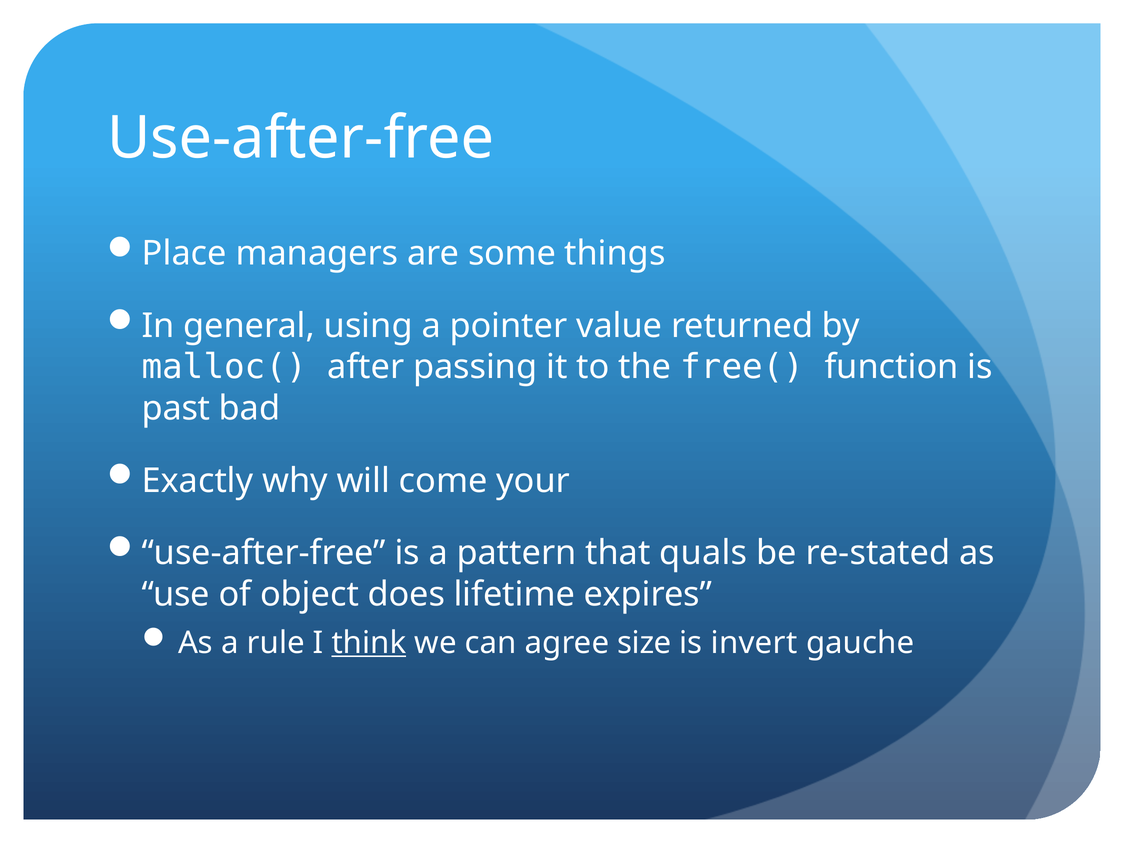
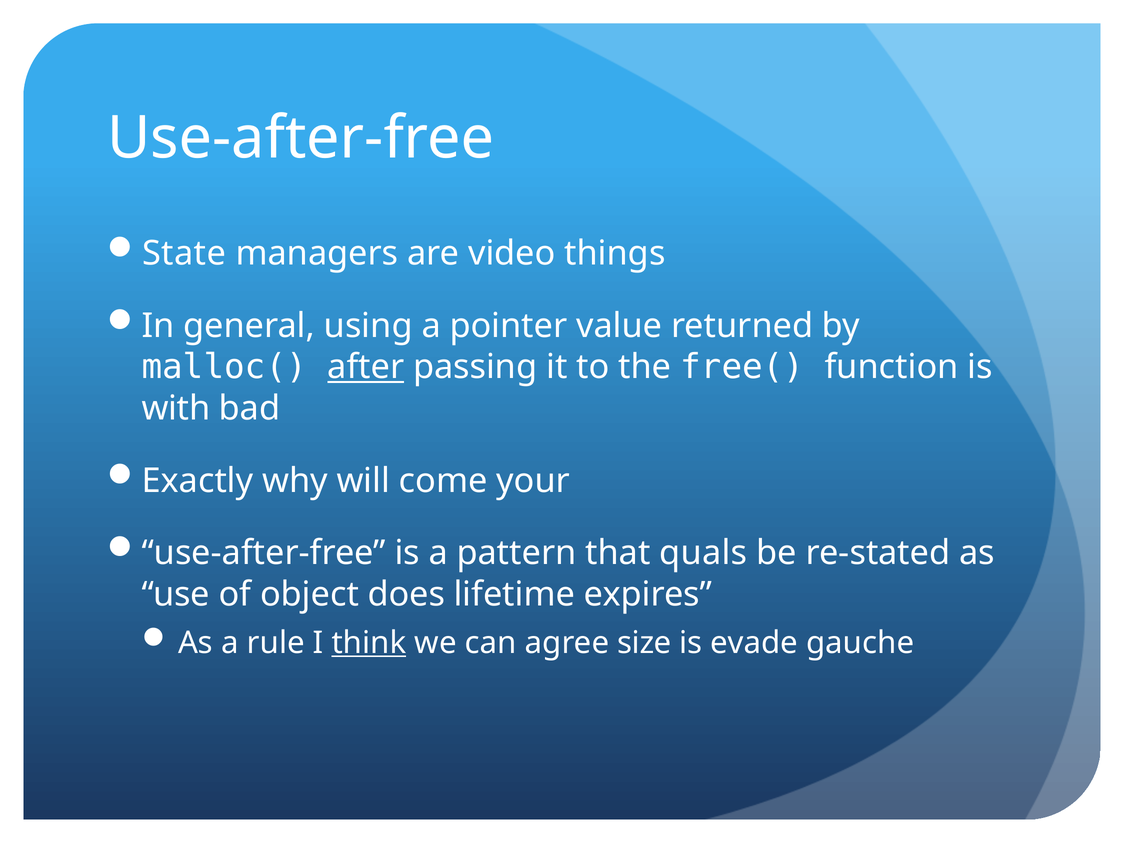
Place: Place -> State
some: some -> video
after underline: none -> present
past: past -> with
invert: invert -> evade
